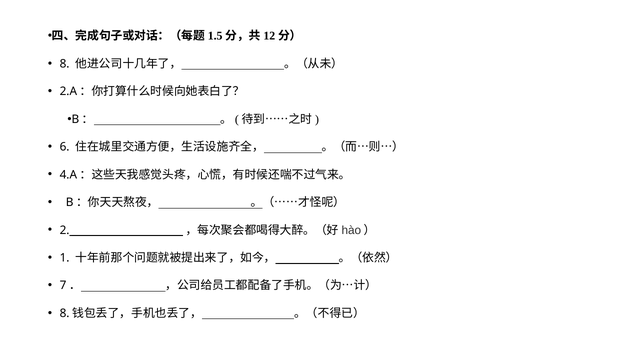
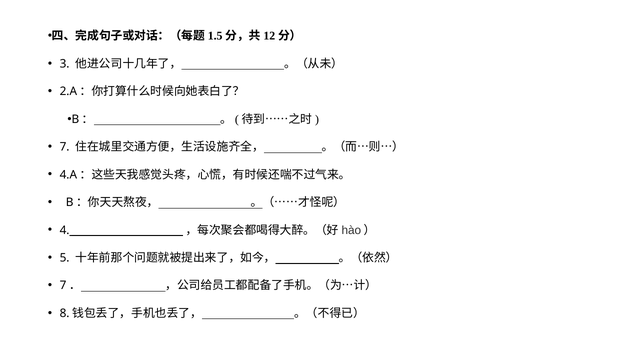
8: 8 -> 3
6: 6 -> 7
2: 2 -> 4
1: 1 -> 5
